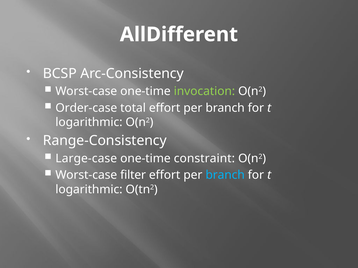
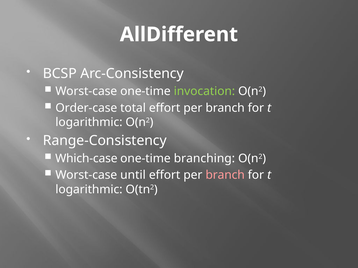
Large-case: Large-case -> Which-case
constraint: constraint -> branching
filter: filter -> until
branch at (225, 175) colour: light blue -> pink
